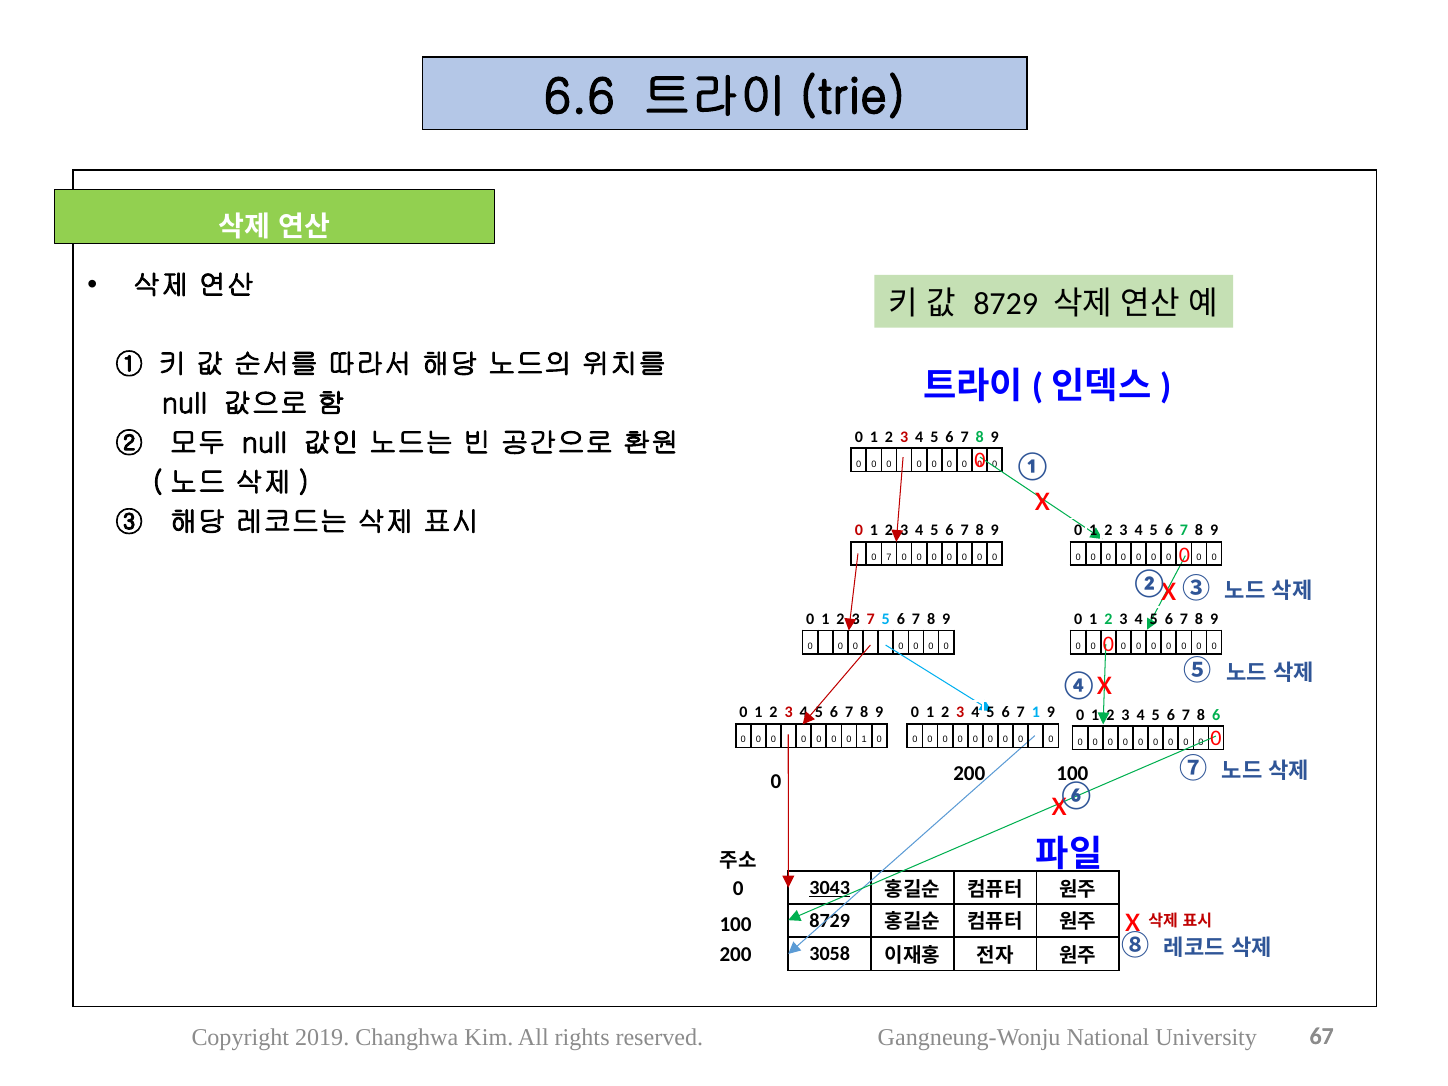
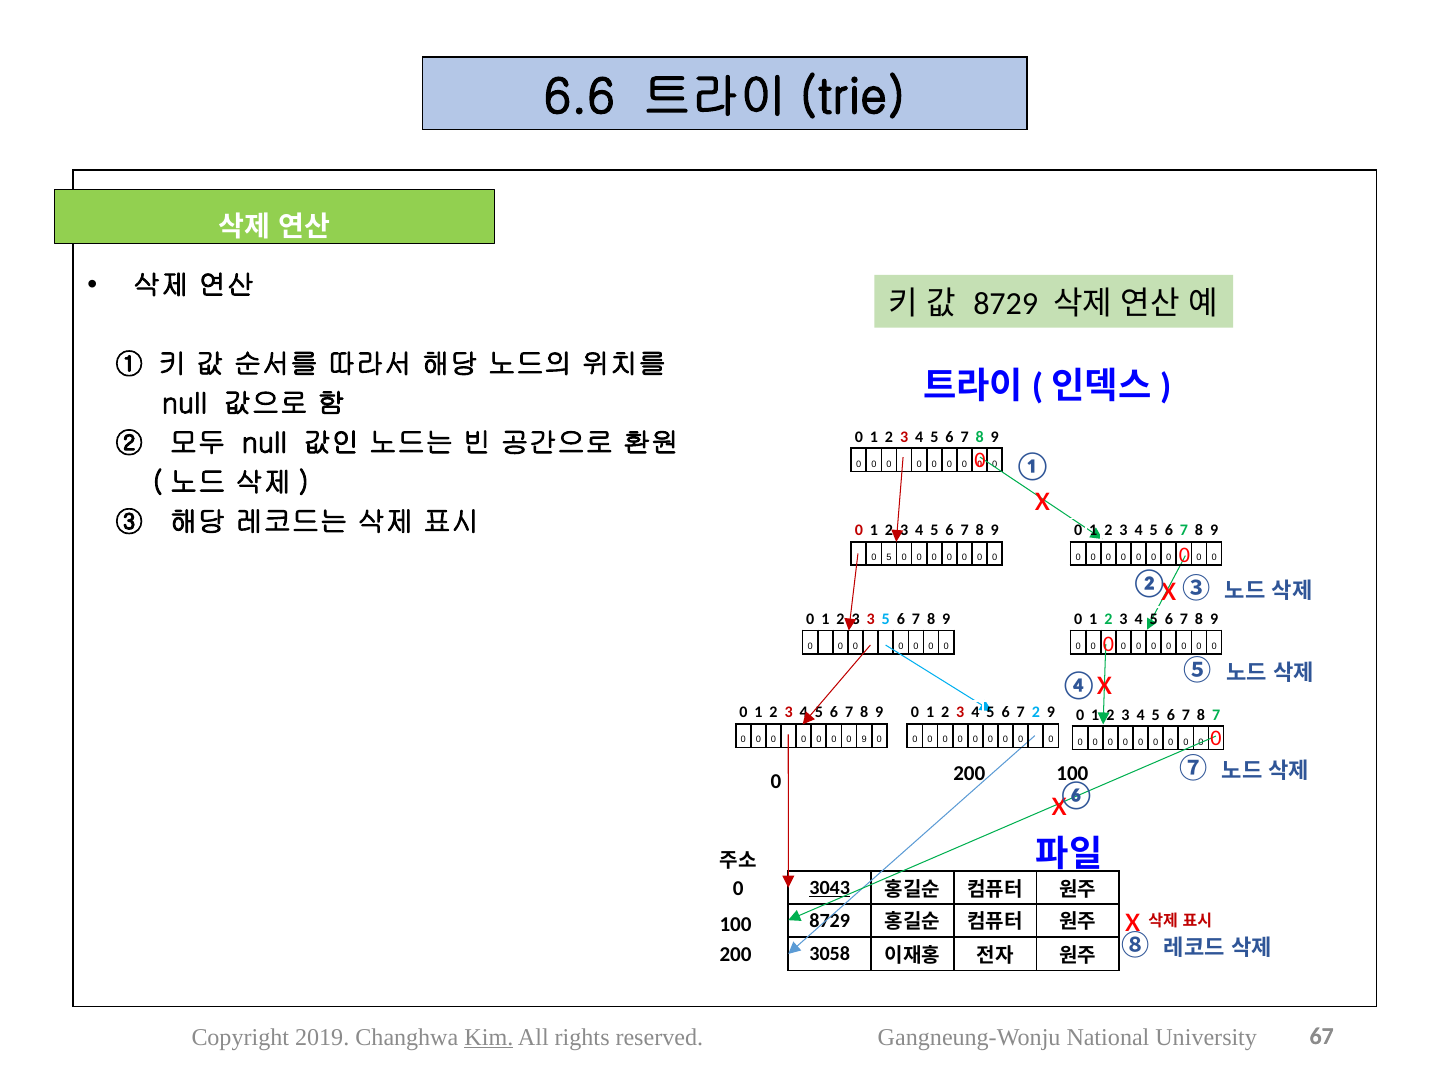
0 7: 7 -> 5
7 at (871, 619): 7 -> 3
7 1: 1 -> 2
8 6: 6 -> 7
1 at (864, 740): 1 -> 9
Kim underline: none -> present
